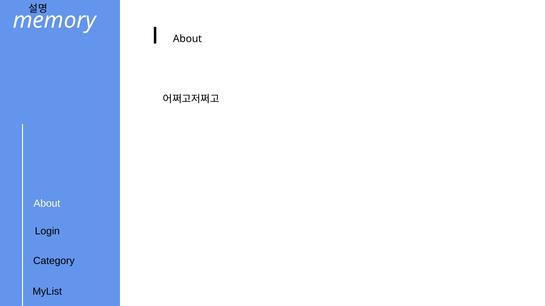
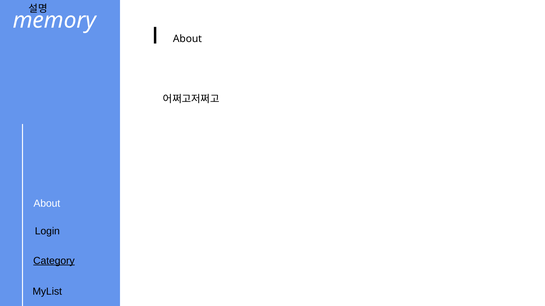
Category underline: none -> present
